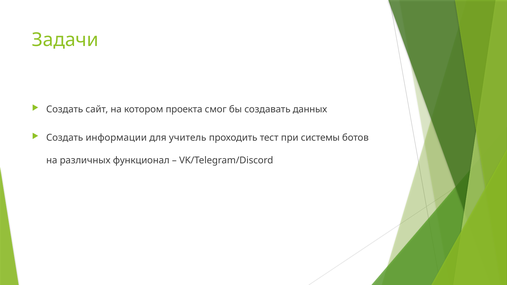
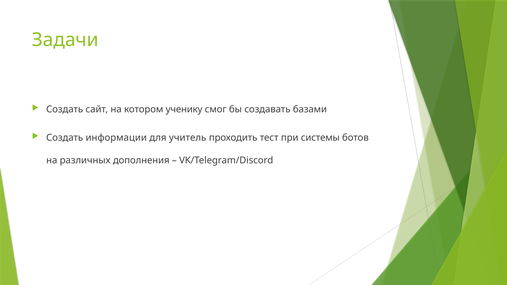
проекта: проекта -> ученику
данных: данных -> базами
функционал: функционал -> дополнения
